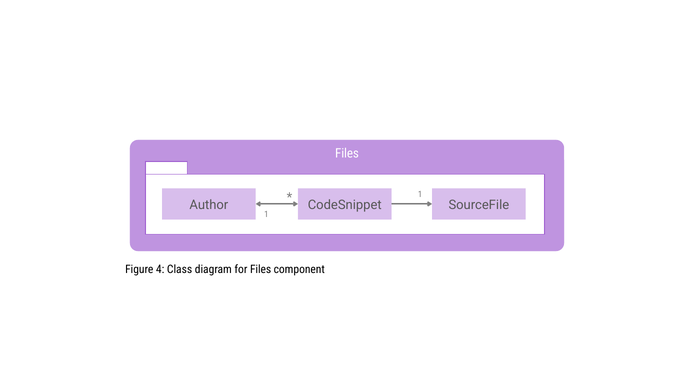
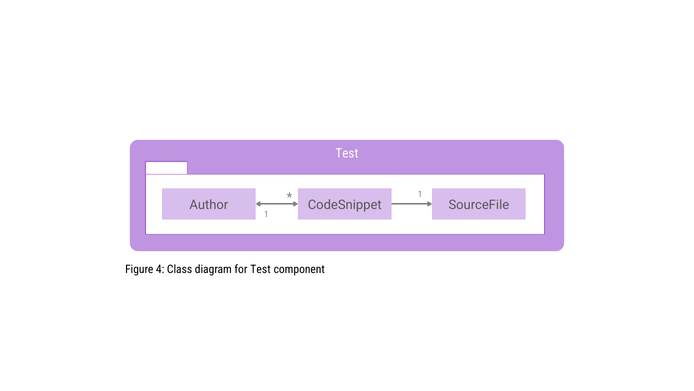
Files at (347, 153): Files -> Test
for Files: Files -> Test
